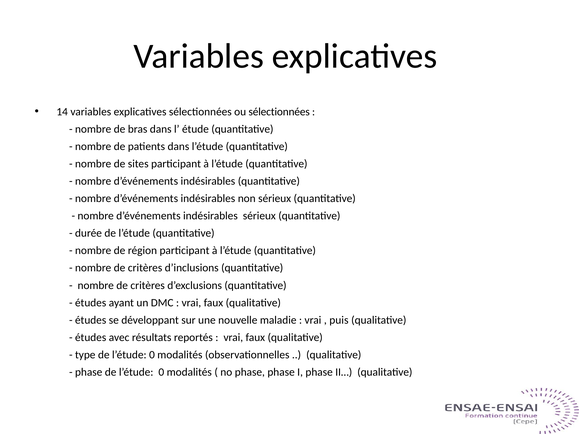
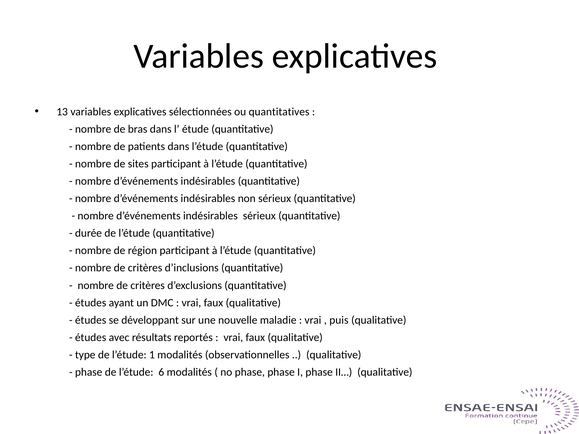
14: 14 -> 13
ou sélectionnées: sélectionnées -> quantitatives
type de l’étude 0: 0 -> 1
phase de l’étude 0: 0 -> 6
